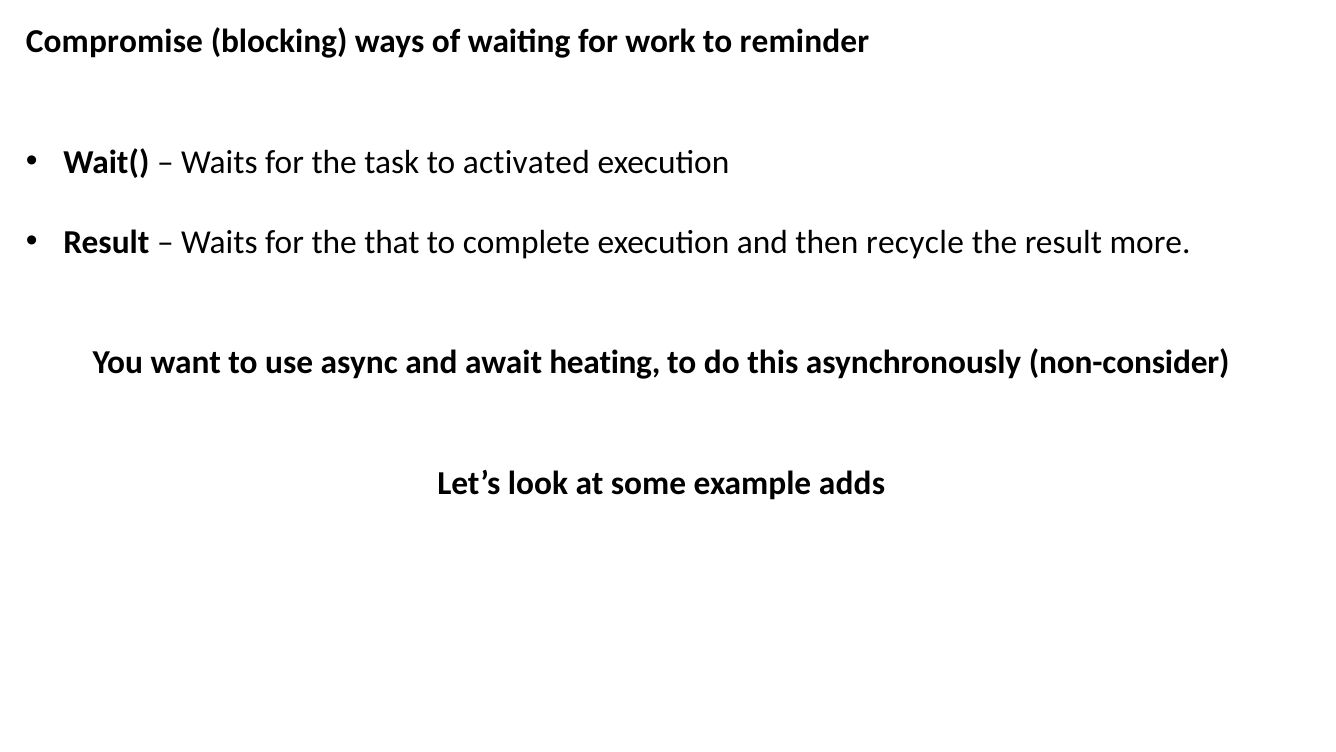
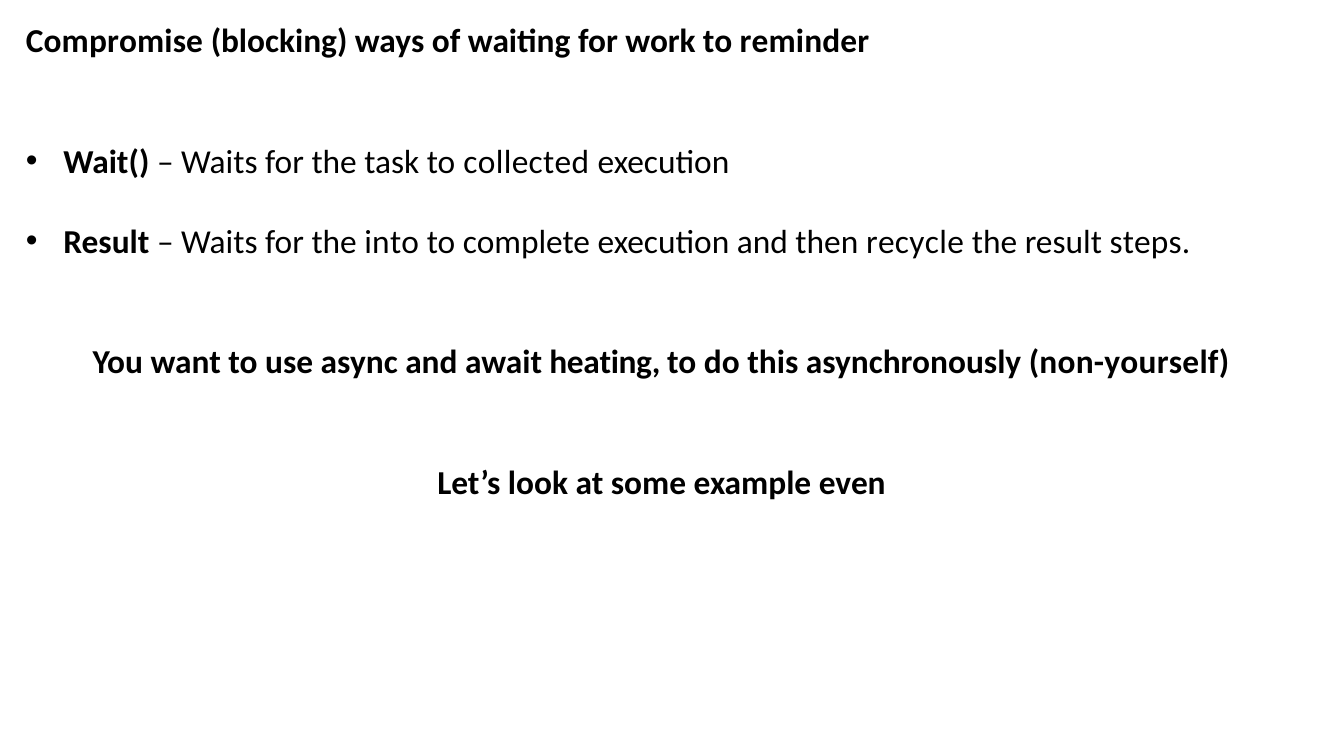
activated: activated -> collected
that: that -> into
more: more -> steps
non-consider: non-consider -> non-yourself
adds: adds -> even
